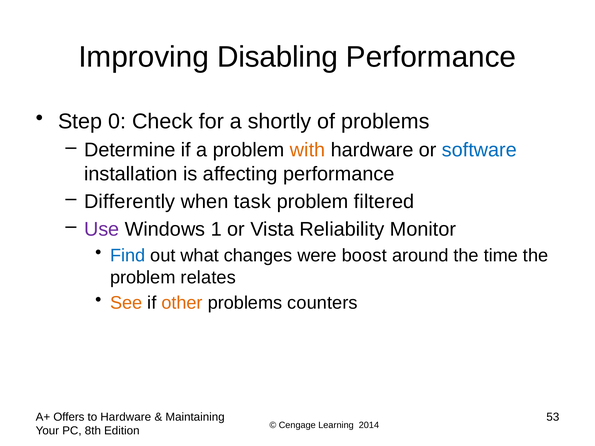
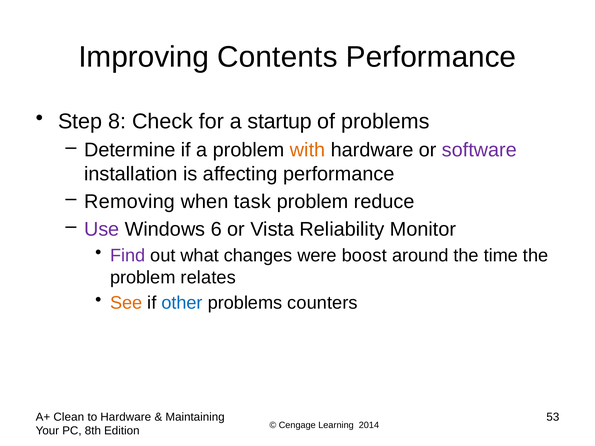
Disabling: Disabling -> Contents
0: 0 -> 8
shortly: shortly -> startup
software colour: blue -> purple
Differently: Differently -> Removing
filtered: filtered -> reduce
1: 1 -> 6
Find colour: blue -> purple
other colour: orange -> blue
Offers: Offers -> Clean
